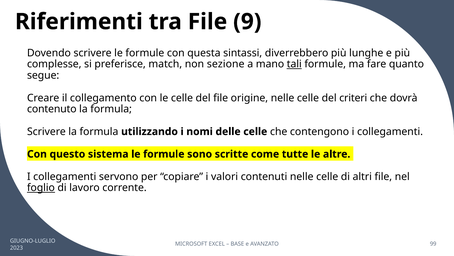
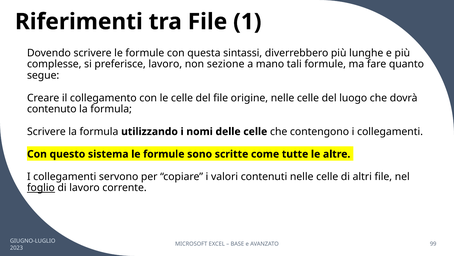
9: 9 -> 1
preferisce match: match -> lavoro
tali underline: present -> none
criteri: criteri -> luogo
